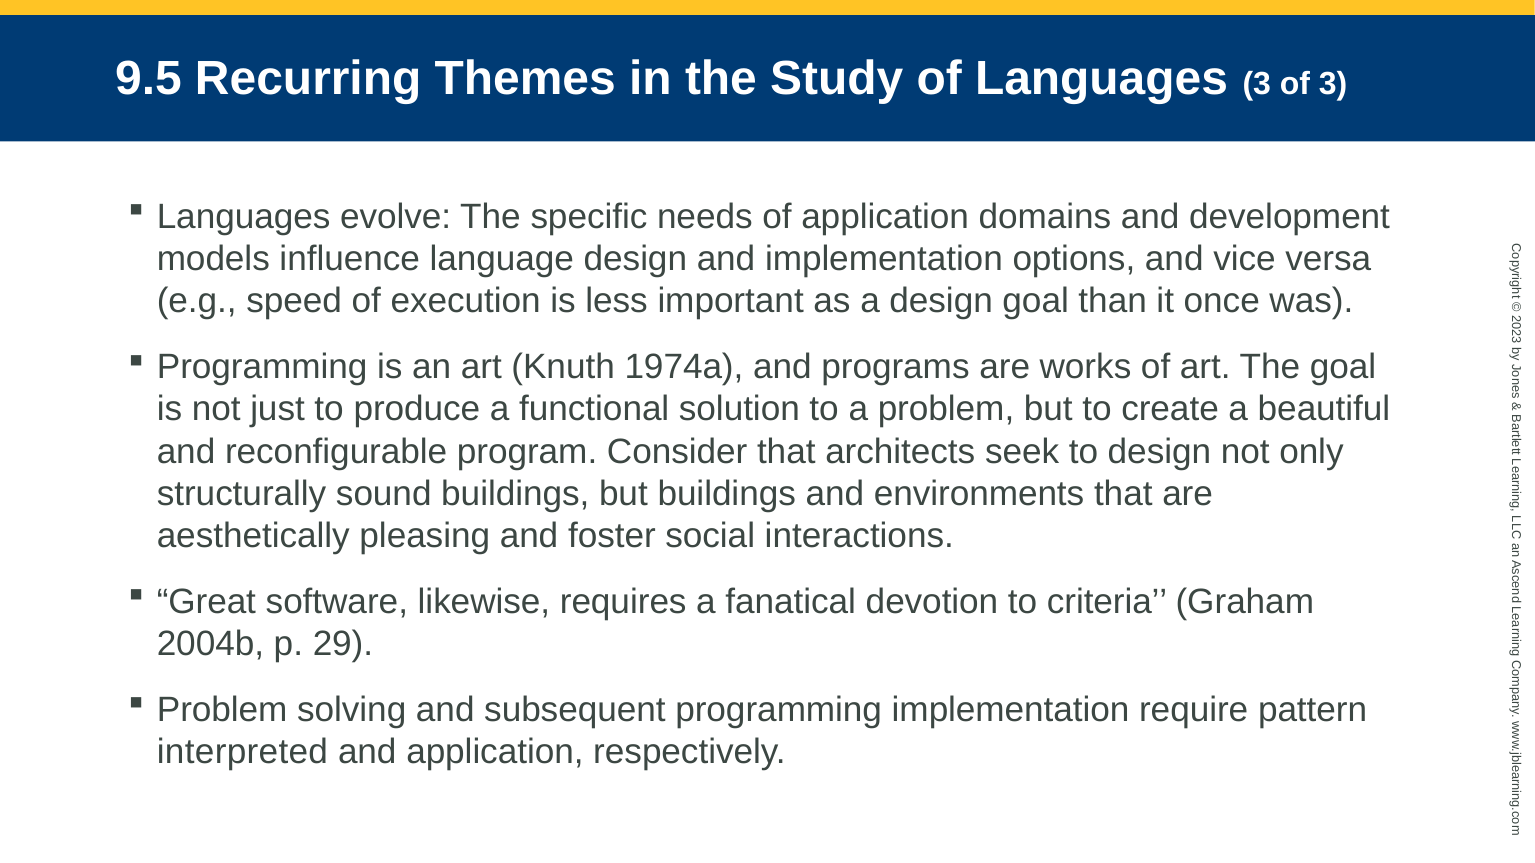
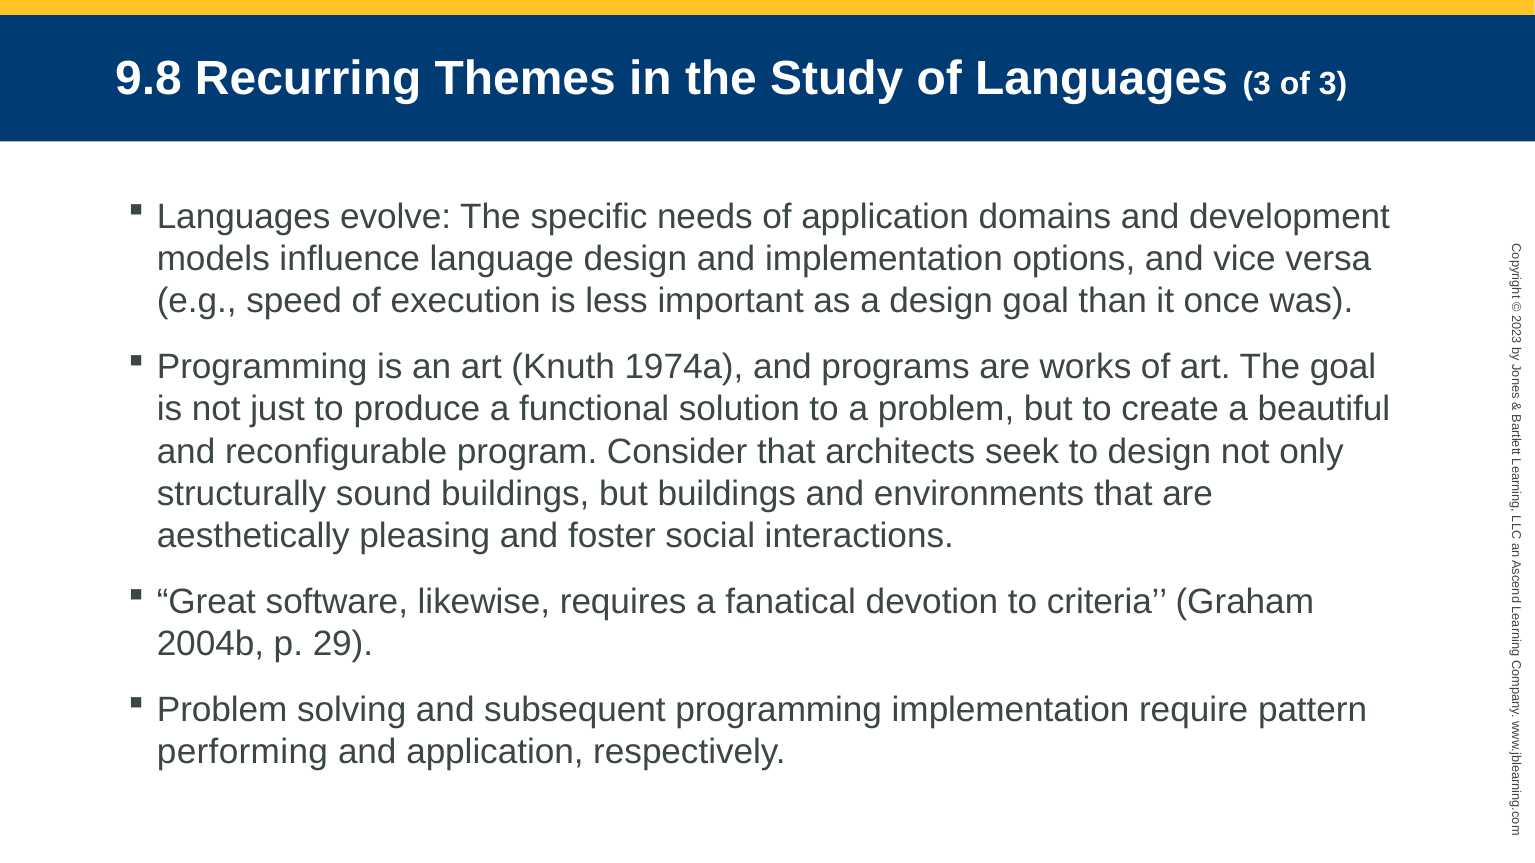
9.5: 9.5 -> 9.8
interpreted: interpreted -> performing
